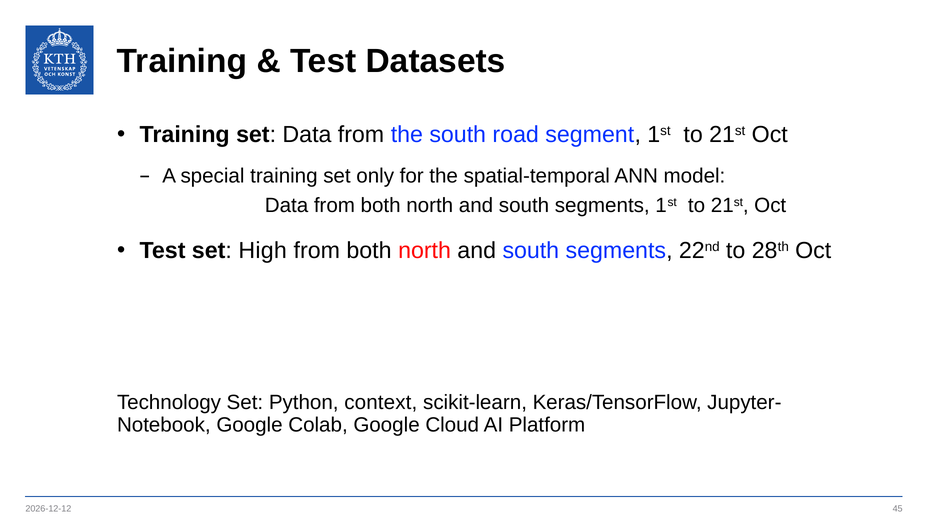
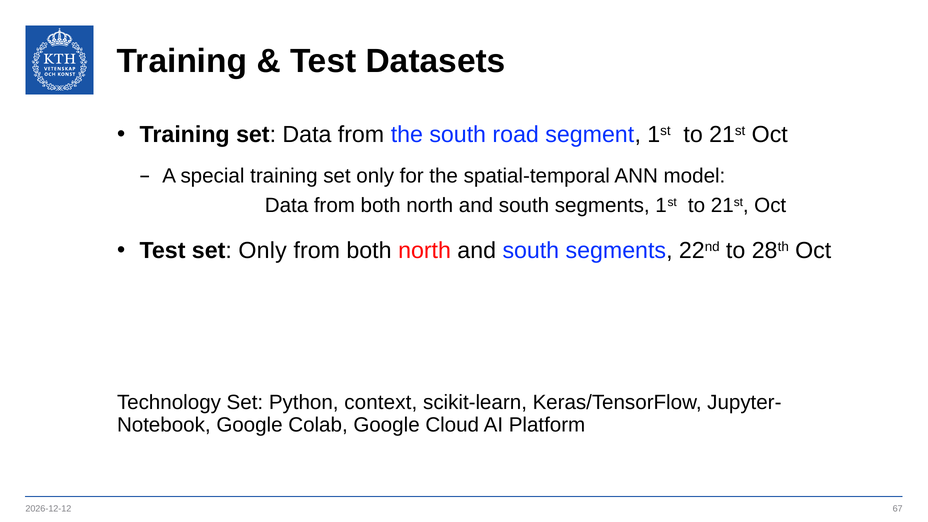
Test set High: High -> Only
45: 45 -> 67
